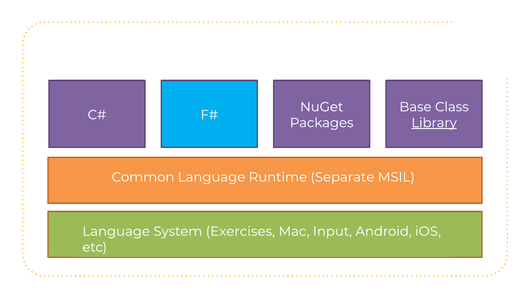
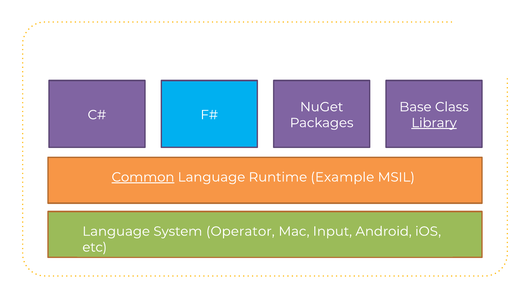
Common underline: none -> present
Separate: Separate -> Example
Exercises: Exercises -> Operator
